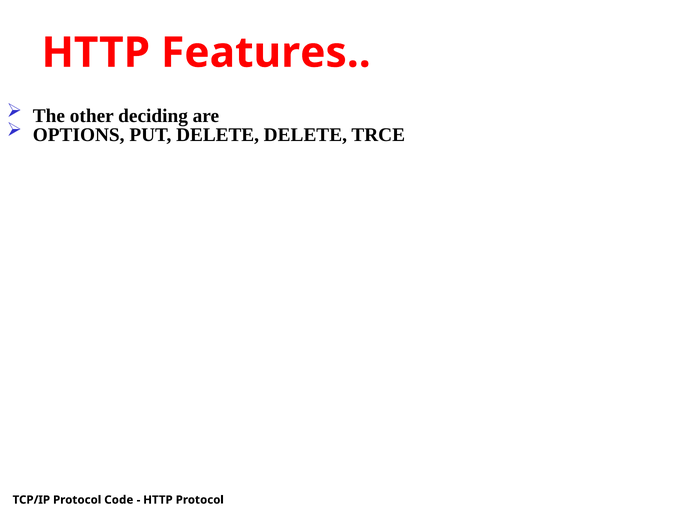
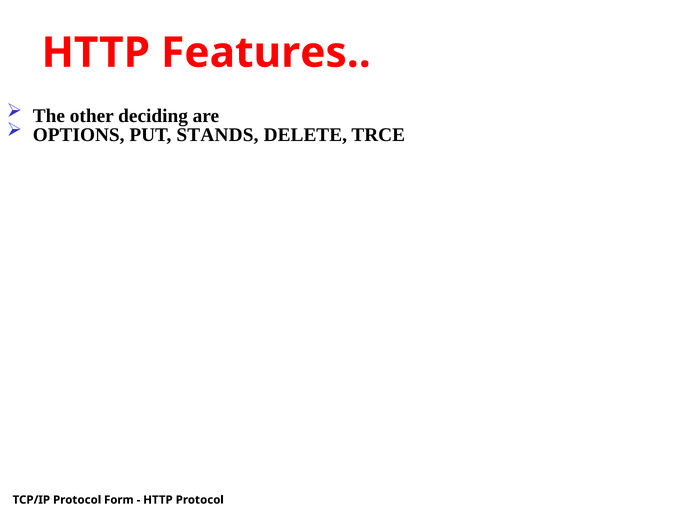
PUT DELETE: DELETE -> STANDS
Code: Code -> Form
